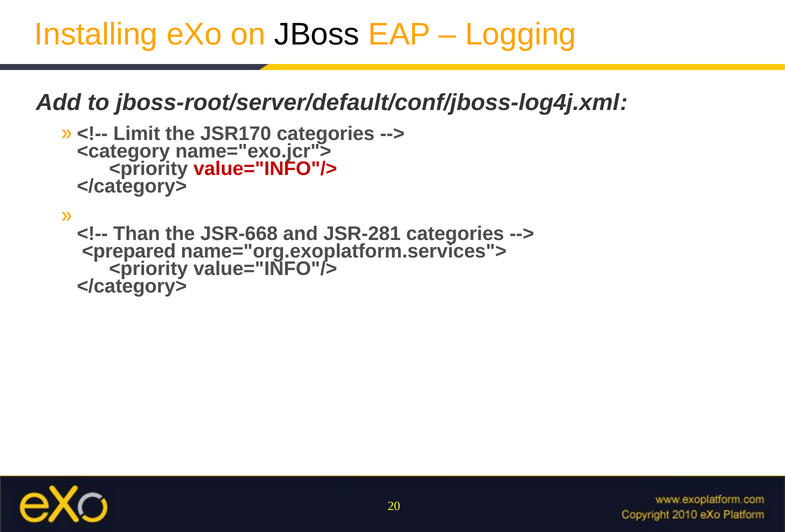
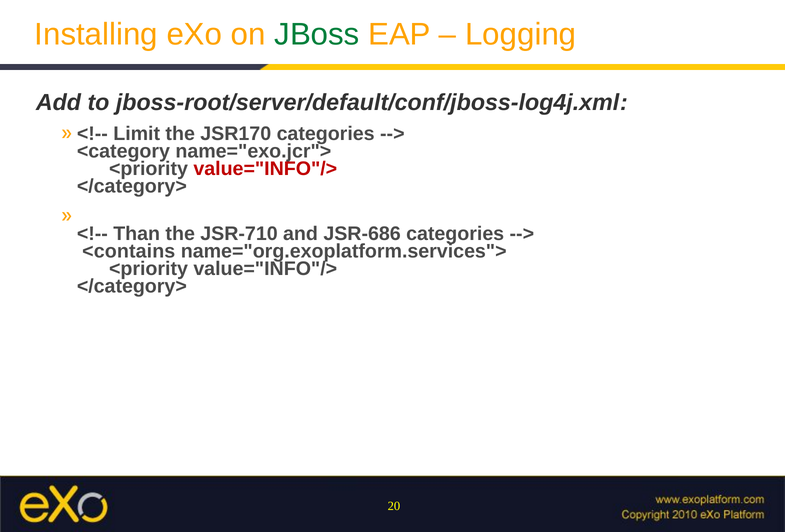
JBoss colour: black -> green
JSR-668: JSR-668 -> JSR-710
JSR-281: JSR-281 -> JSR-686
<prepared: <prepared -> <contains
